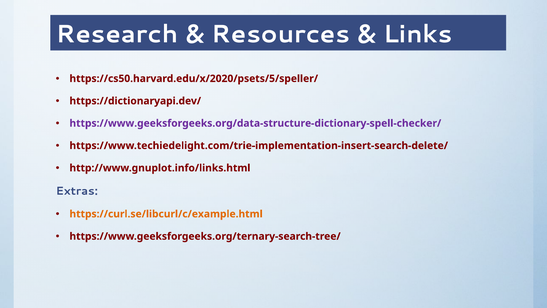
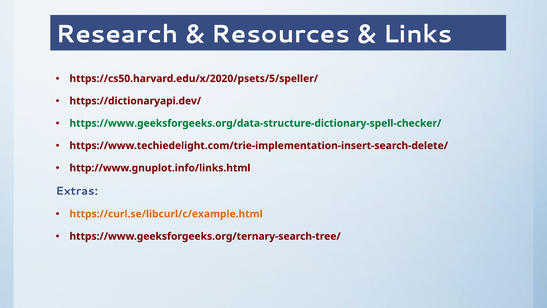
https://www.geeksforgeeks.org/data-structure-dictionary-spell-checker/ colour: purple -> green
